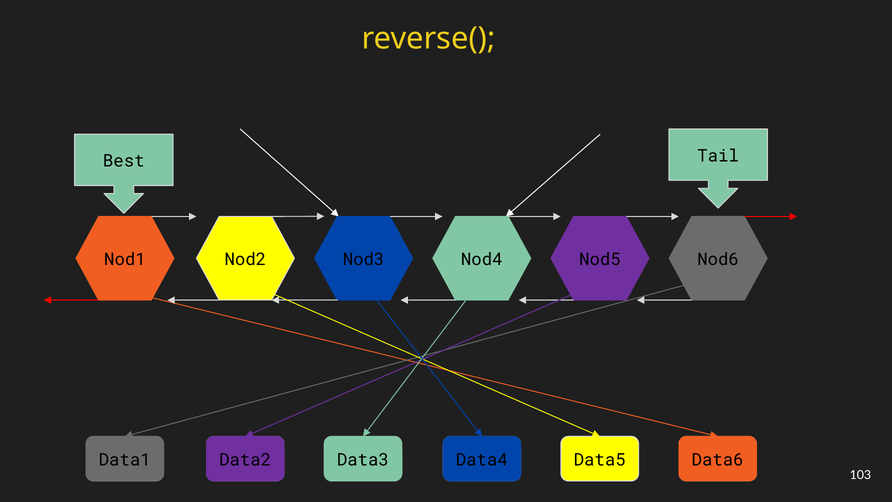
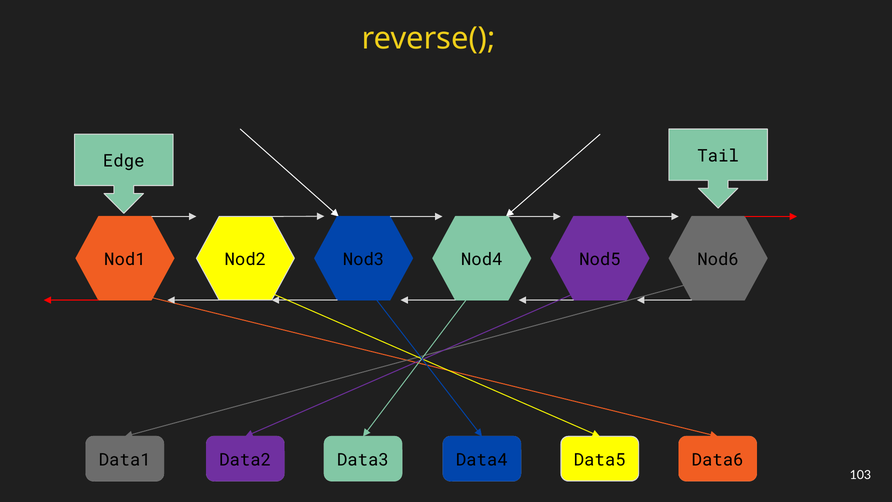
Best: Best -> Edge
